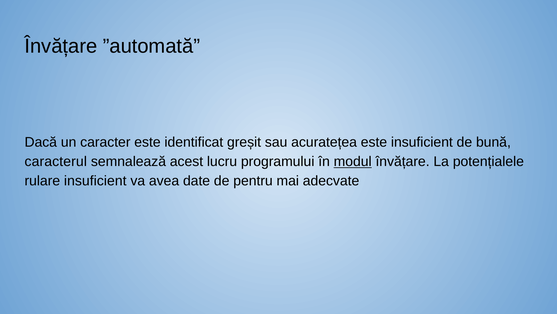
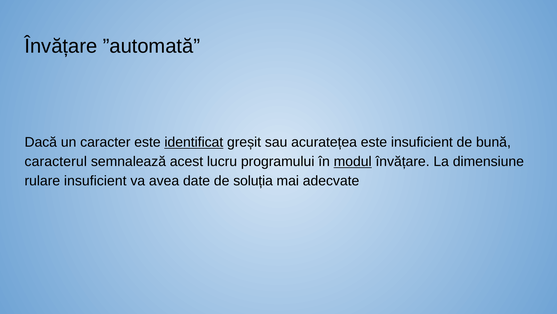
identificat underline: none -> present
potențialele: potențialele -> dimensiune
pentru: pentru -> soluția
